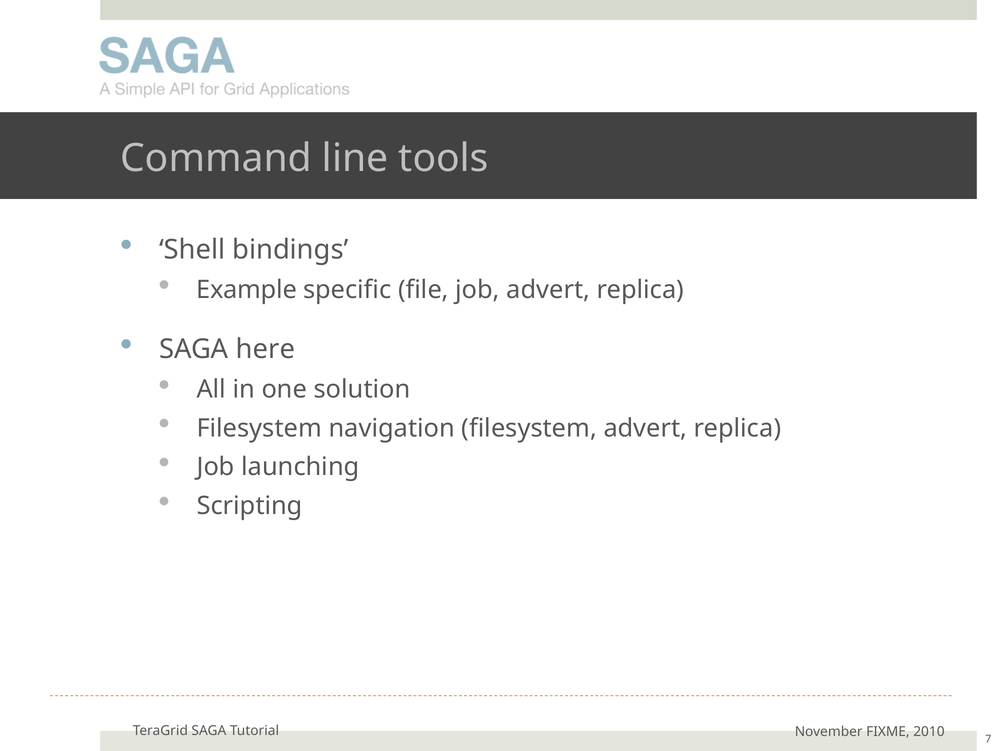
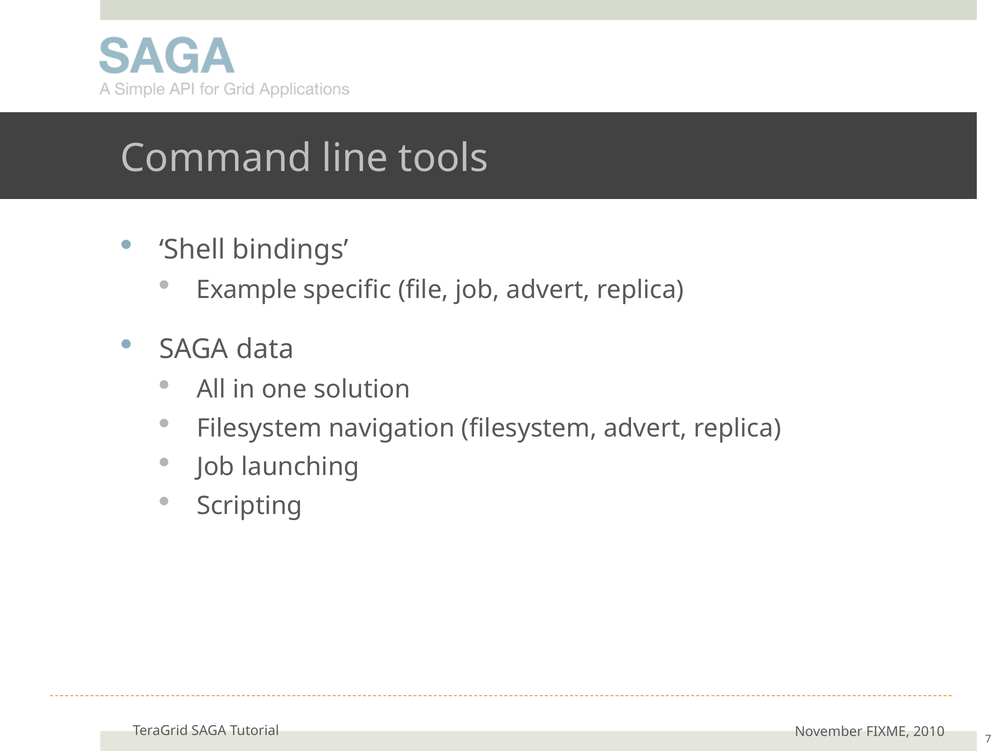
here: here -> data
